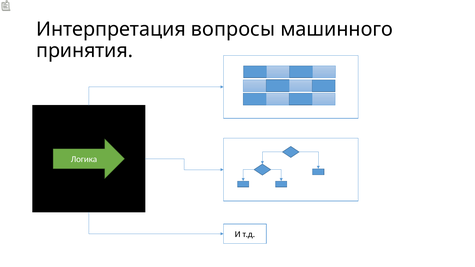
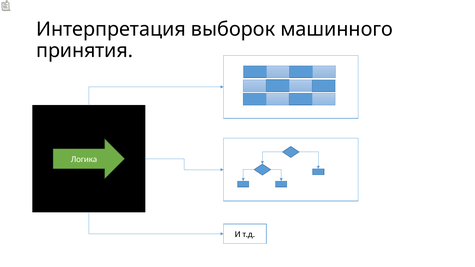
вопросы: вопросы -> выборок
